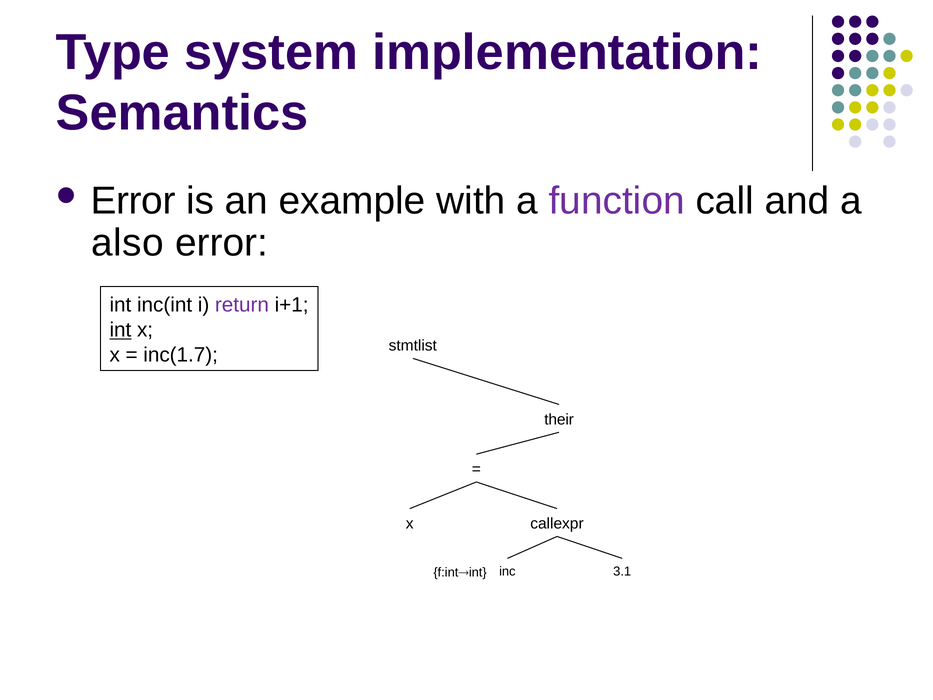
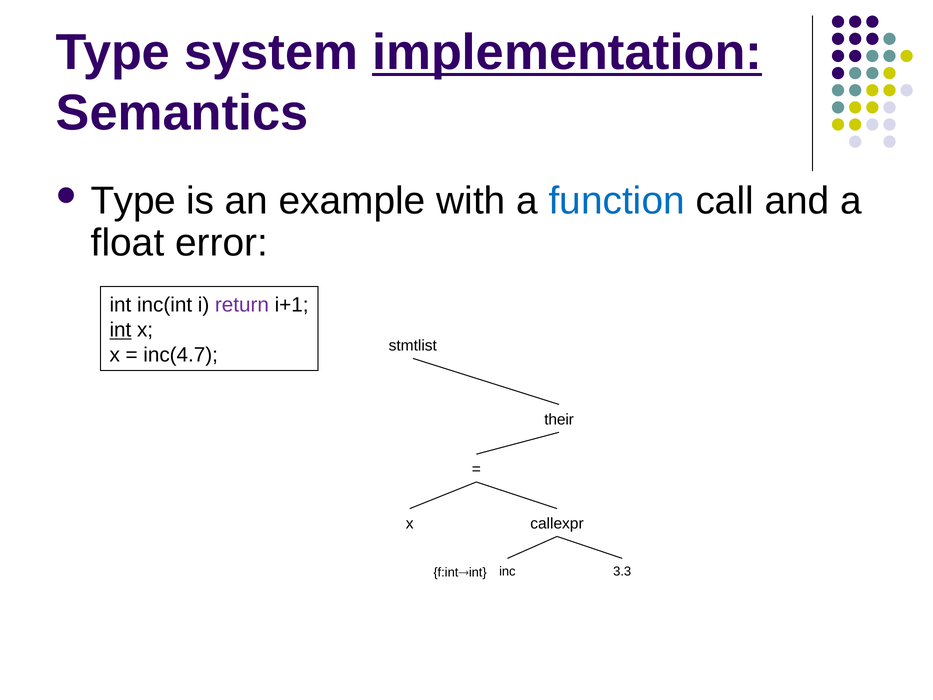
implementation underline: none -> present
Error at (133, 201): Error -> Type
function colour: purple -> blue
also: also -> float
inc(1.7: inc(1.7 -> inc(4.7
3.1: 3.1 -> 3.3
